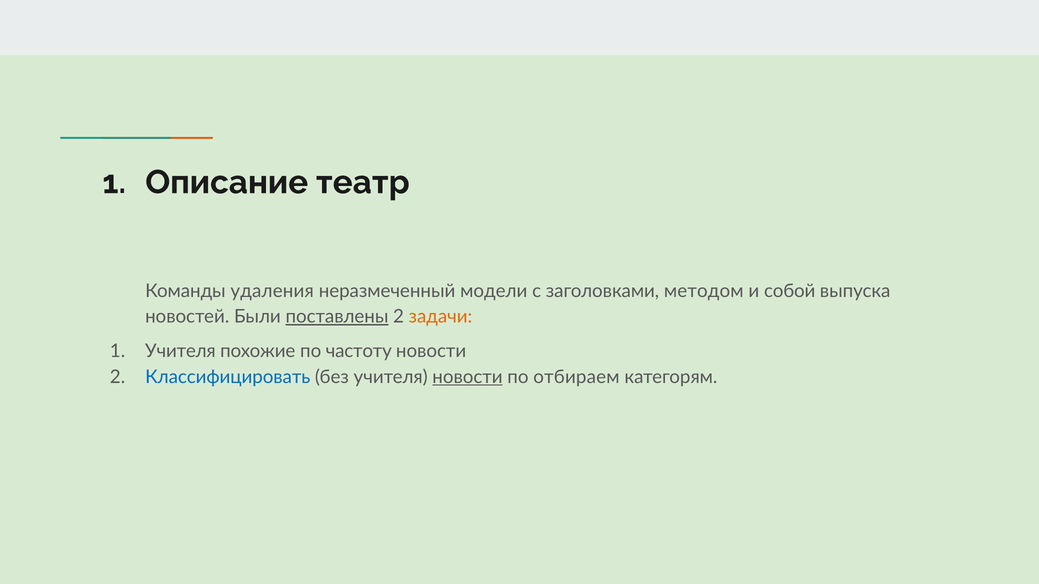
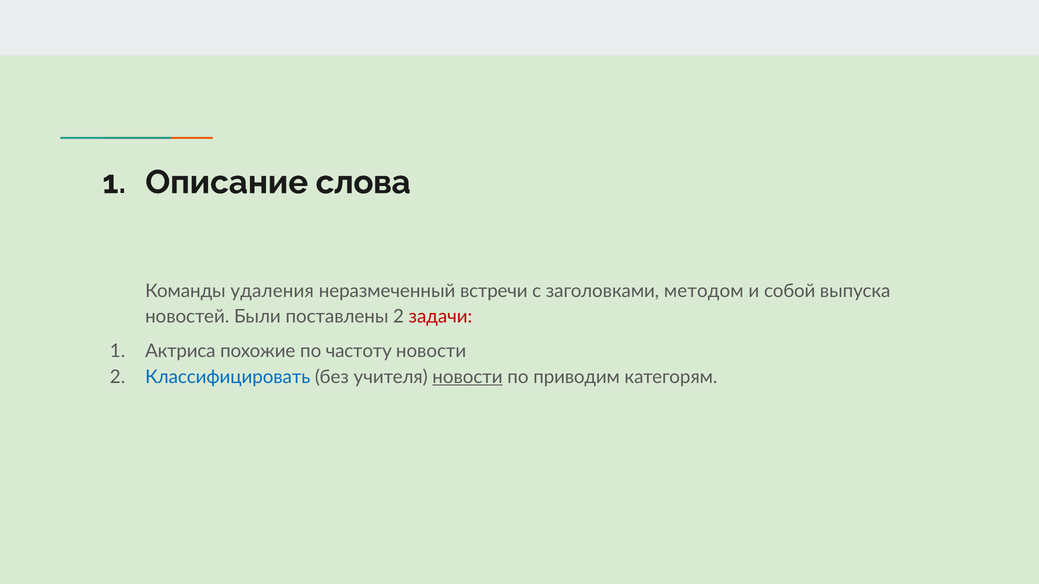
театр: театр -> слова
модели: модели -> встречи
поставлены underline: present -> none
задачи colour: orange -> red
Учителя at (180, 351): Учителя -> Актриса
отбираем: отбираем -> приводим
